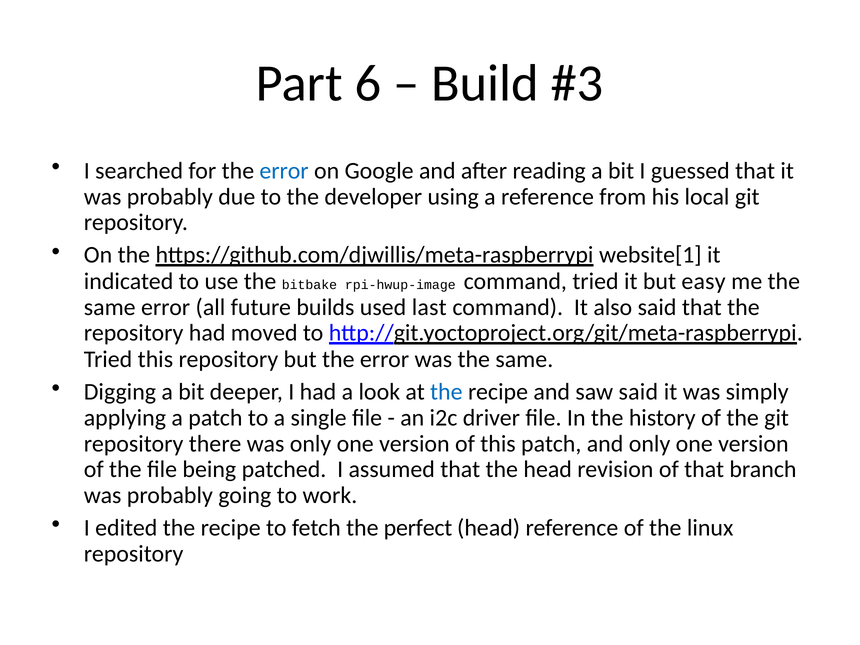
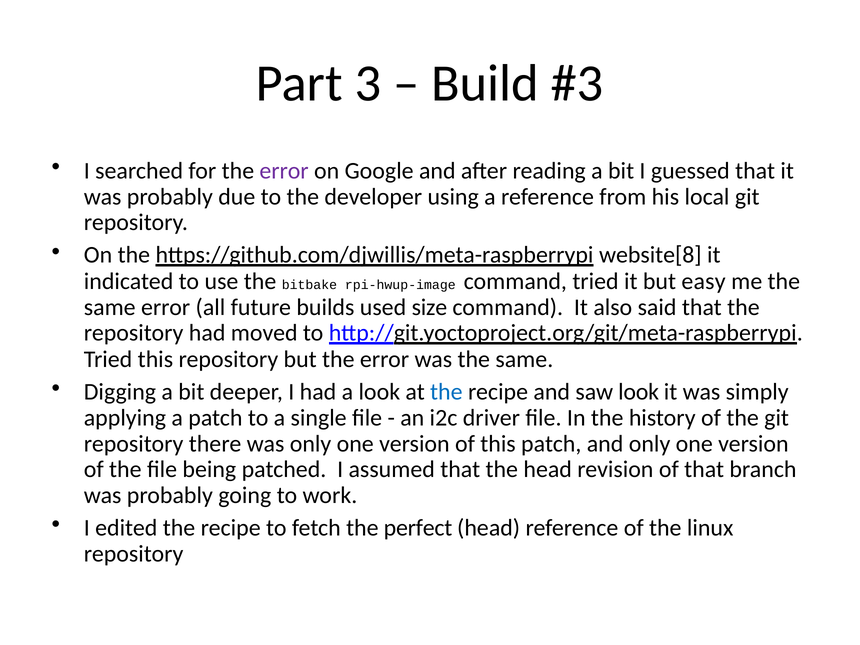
6: 6 -> 3
error at (284, 171) colour: blue -> purple
website[1: website[1 -> website[8
last: last -> size
saw said: said -> look
